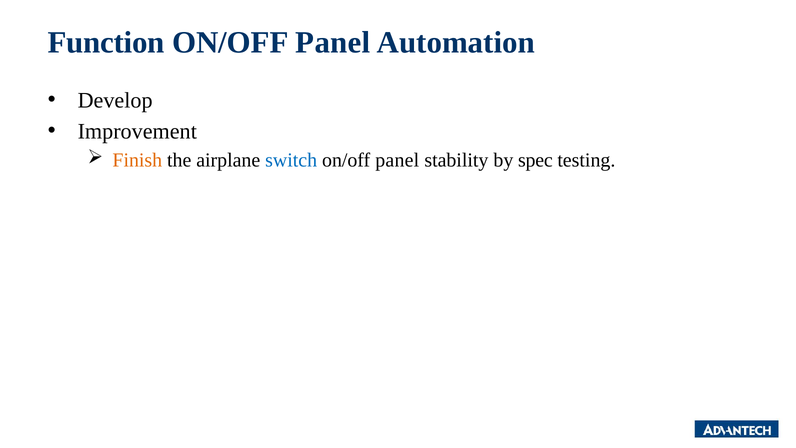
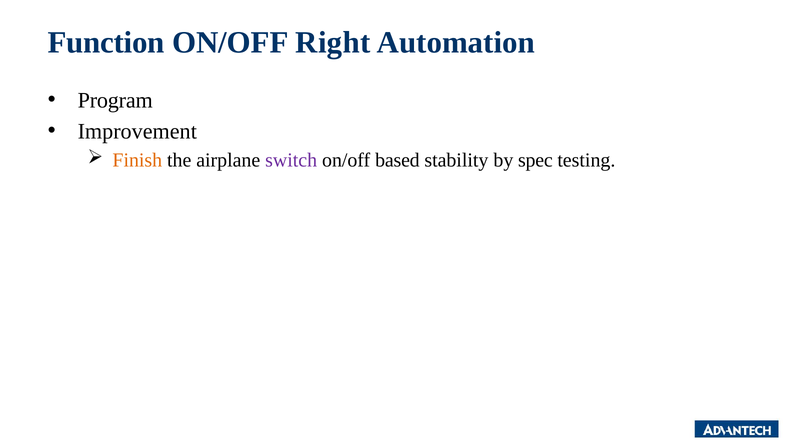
Panel at (333, 43): Panel -> Right
Develop: Develop -> Program
switch colour: blue -> purple
panel at (397, 160): panel -> based
